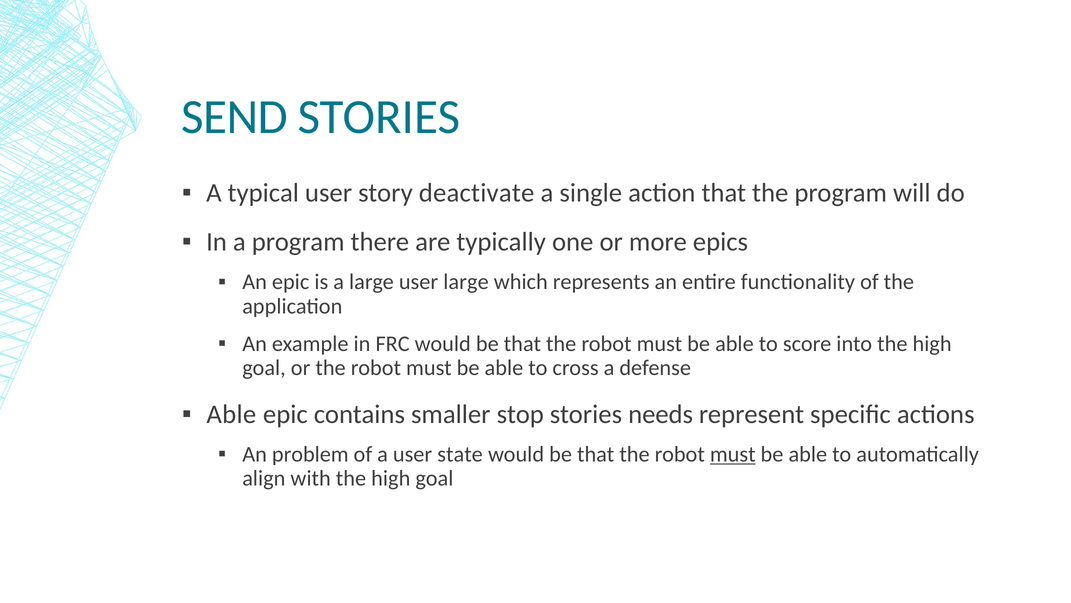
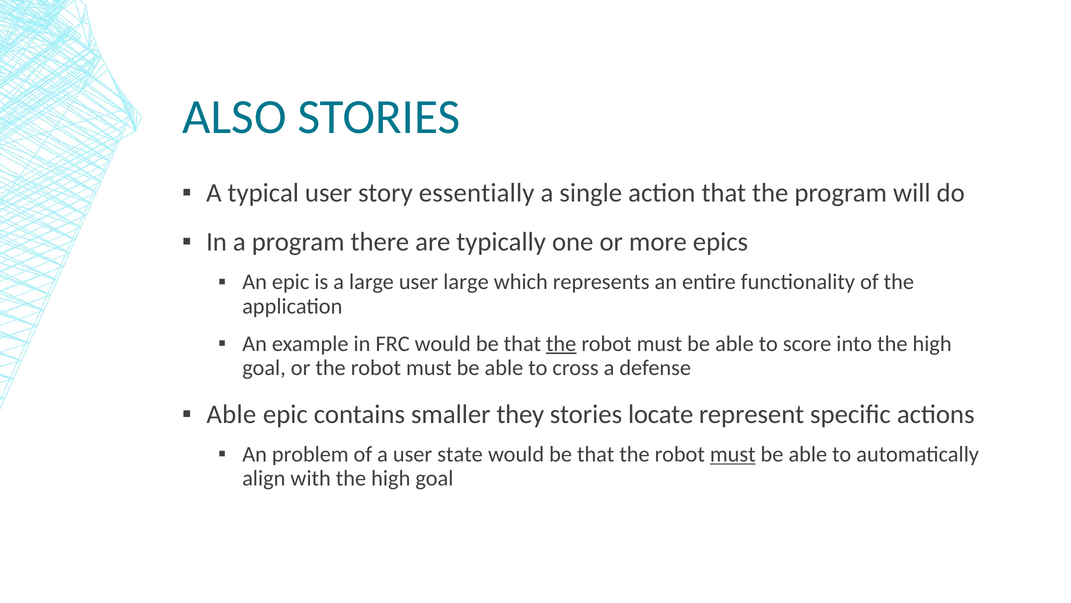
SEND: SEND -> ALSO
deactivate: deactivate -> essentially
the at (561, 343) underline: none -> present
stop: stop -> they
needs: needs -> locate
